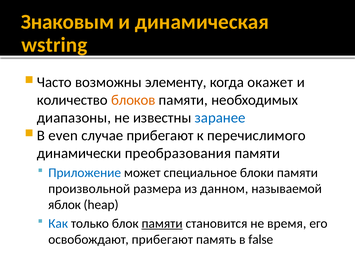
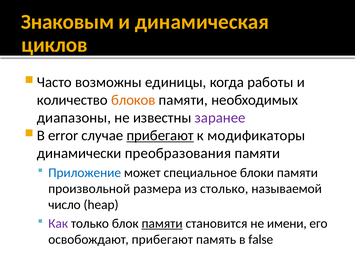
wstring: wstring -> циклов
элементу: элементу -> единицы
окажет: окажет -> работы
заранее colour: blue -> purple
even: even -> error
прибегают at (160, 136) underline: none -> present
перечислимого: перечислимого -> модификаторы
данном: данном -> столько
яблок: яблок -> число
Как colour: blue -> purple
время: время -> имени
